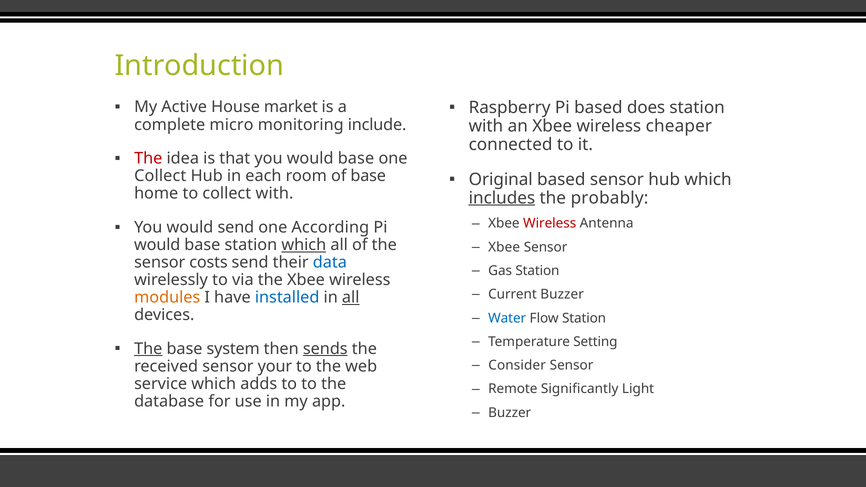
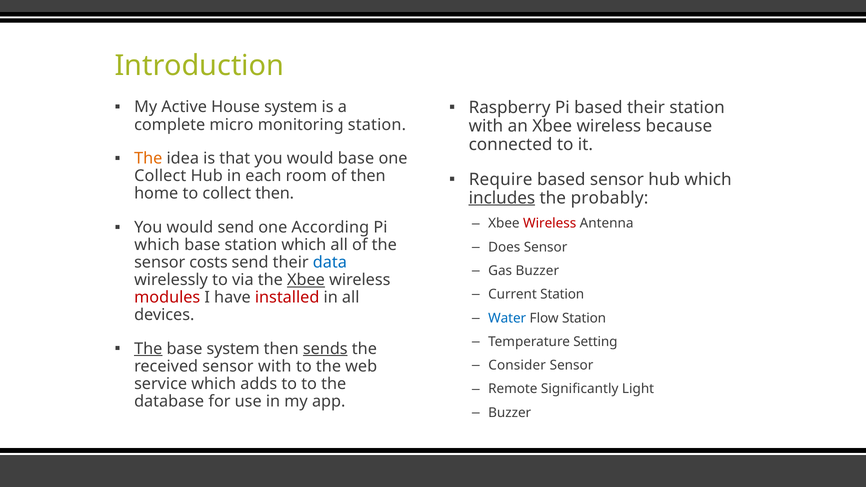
House market: market -> system
based does: does -> their
monitoring include: include -> station
cheaper: cheaper -> because
The at (148, 159) colour: red -> orange
Original: Original -> Require
of base: base -> then
collect with: with -> then
Xbee at (504, 247): Xbee -> Does
would at (157, 245): would -> which
which at (304, 245) underline: present -> none
Gas Station: Station -> Buzzer
Xbee at (306, 280) underline: none -> present
Current Buzzer: Buzzer -> Station
modules colour: orange -> red
installed colour: blue -> red
all at (351, 298) underline: present -> none
sensor your: your -> with
